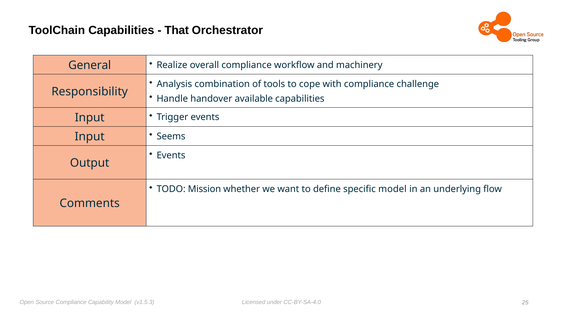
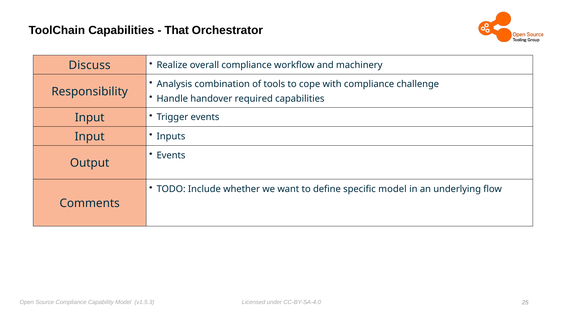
General: General -> Discuss
available: available -> required
Seems: Seems -> Inputs
Mission: Mission -> Include
